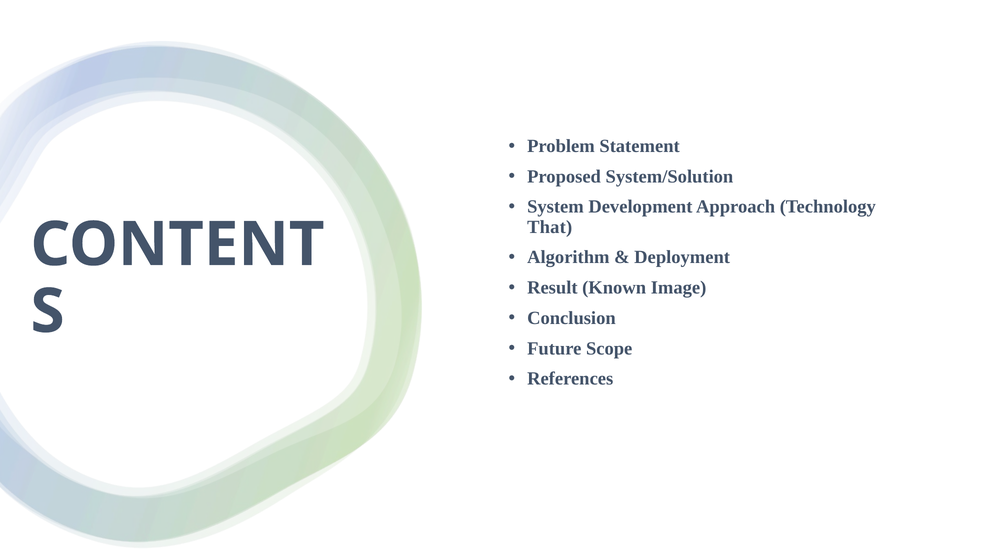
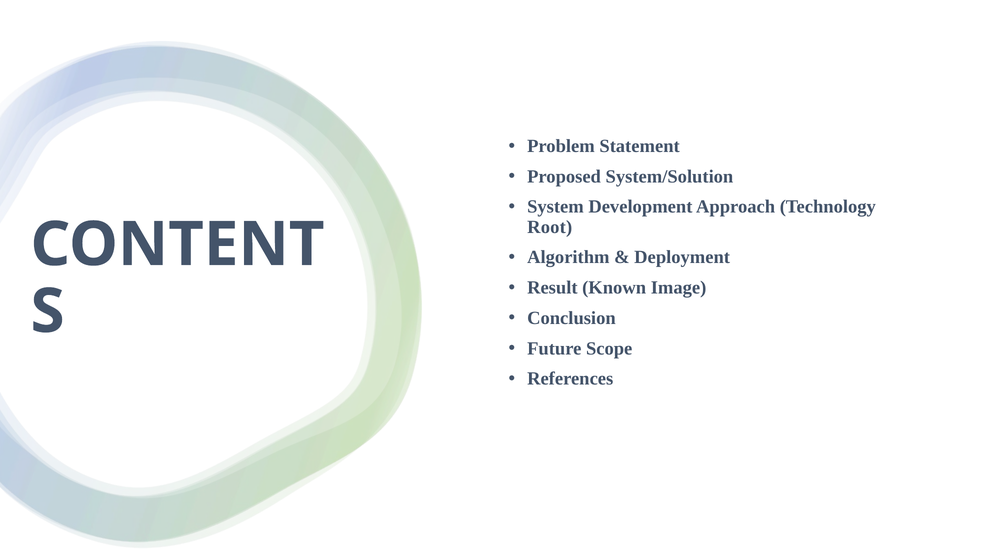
That: That -> Root
